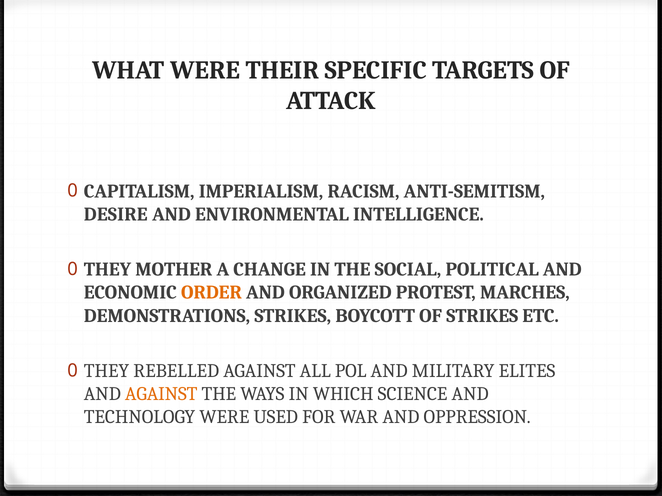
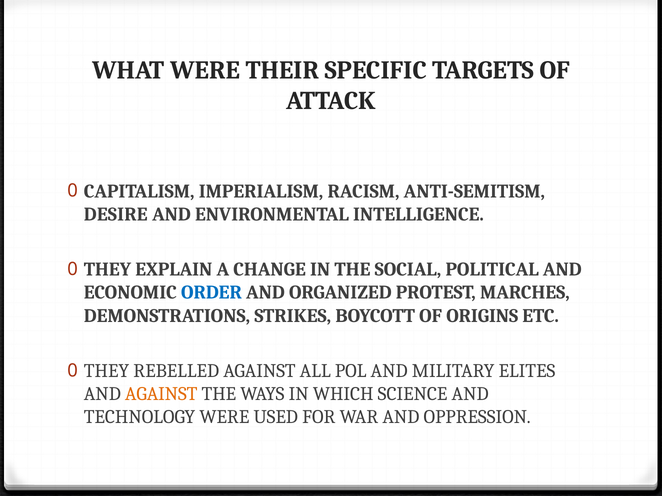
MOTHER: MOTHER -> EXPLAIN
ORDER colour: orange -> blue
OF STRIKES: STRIKES -> ORIGINS
